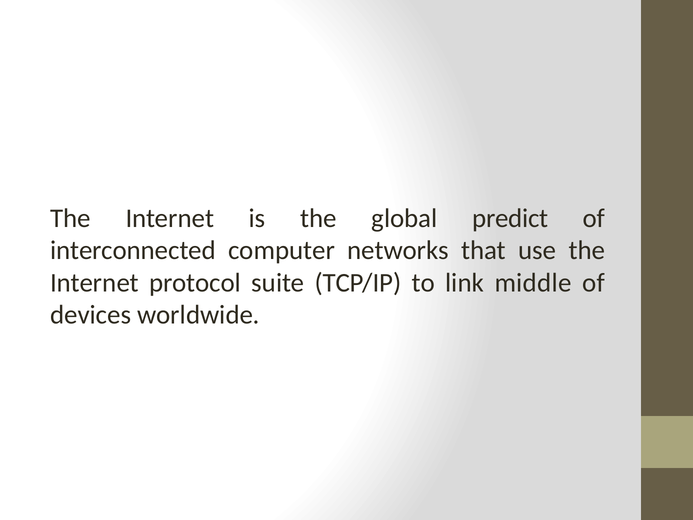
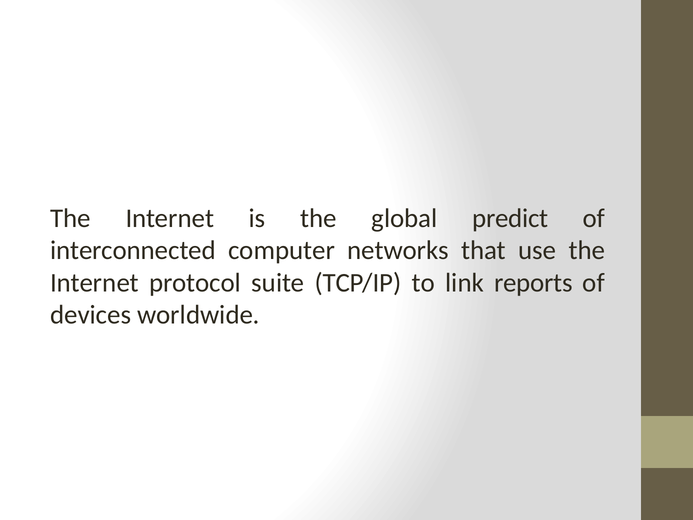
middle: middle -> reports
